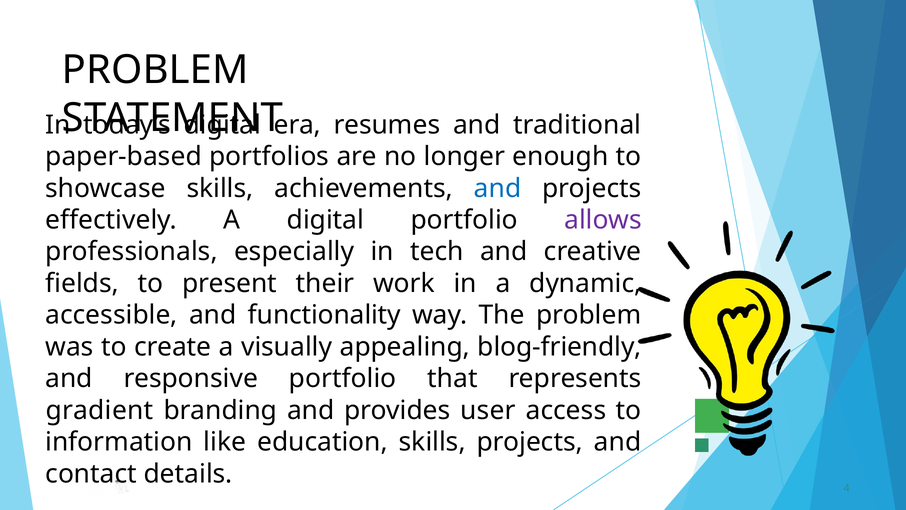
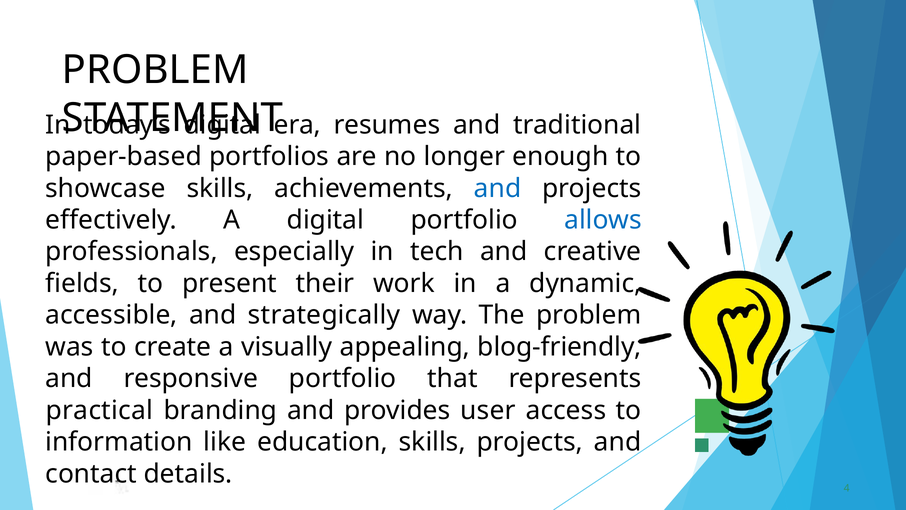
allows colour: purple -> blue
functionality: functionality -> strategically
gradient: gradient -> practical
